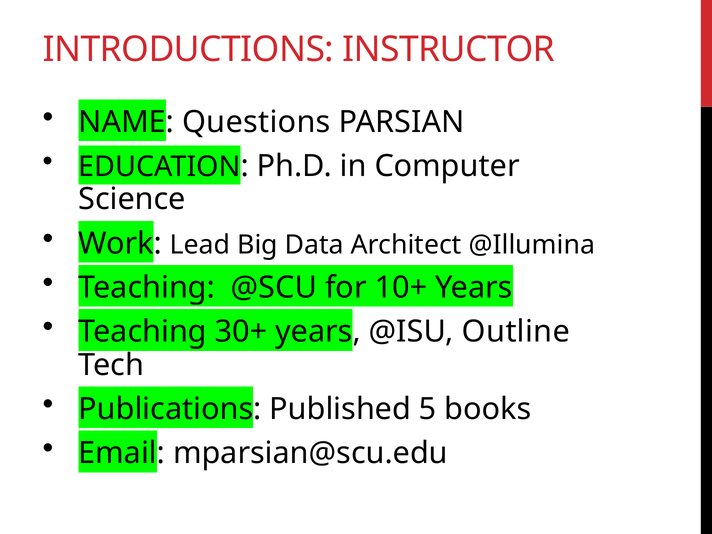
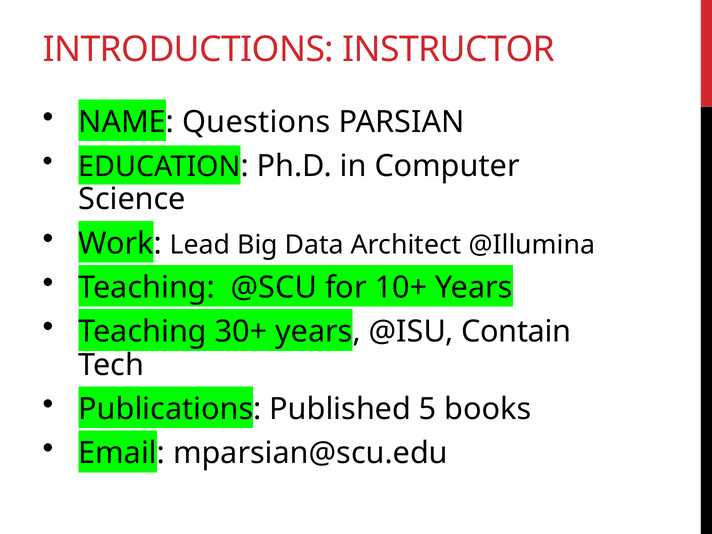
Outline: Outline -> Contain
